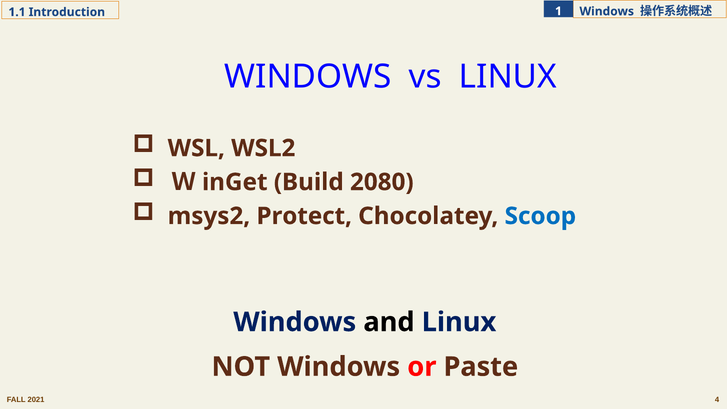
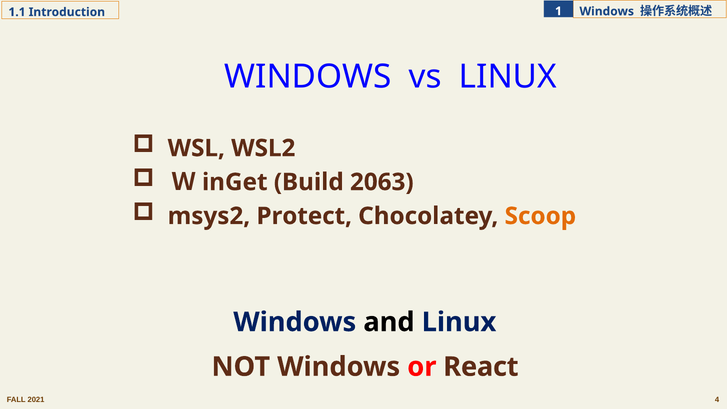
2080: 2080 -> 2063
Scoop colour: blue -> orange
Paste: Paste -> React
